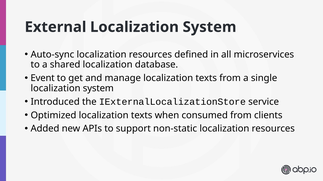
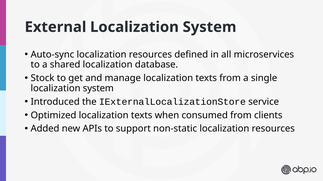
Event: Event -> Stock
